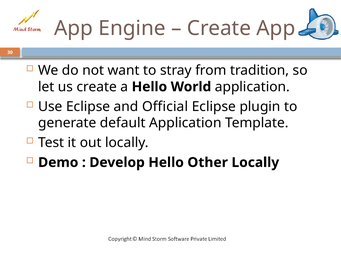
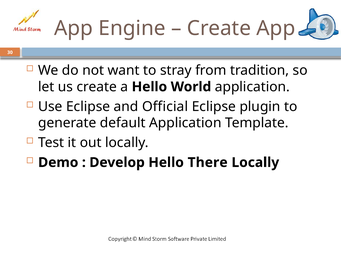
Other: Other -> There
